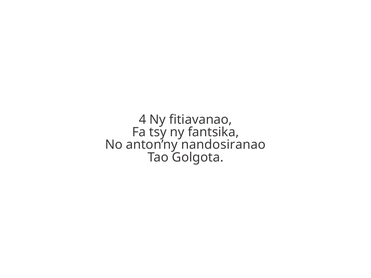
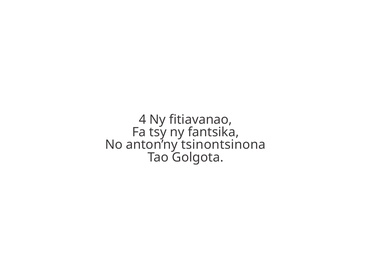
nandosiranao: nandosiranao -> tsinontsinona
